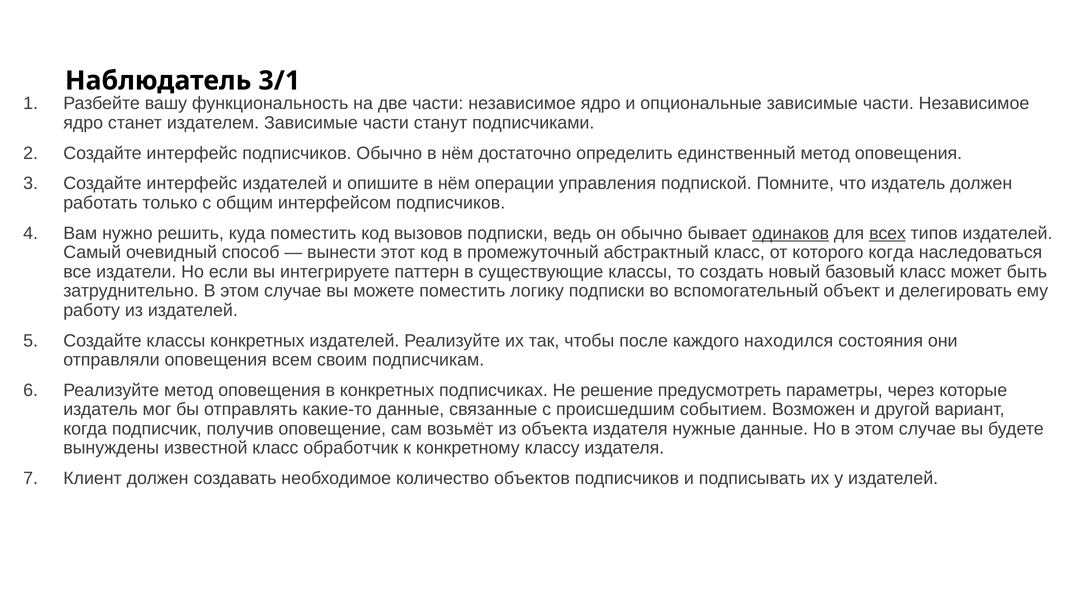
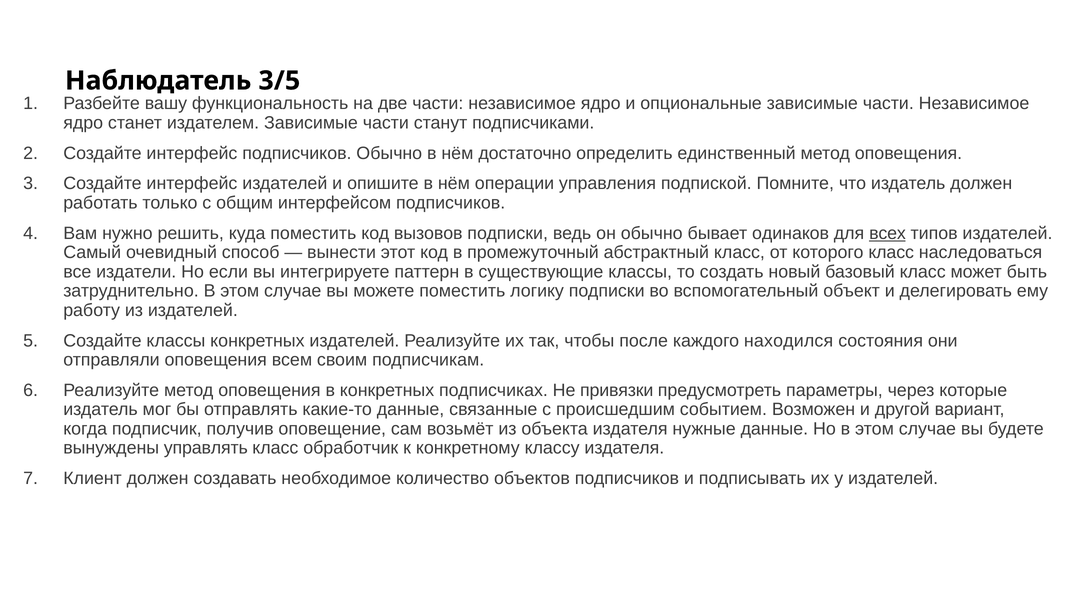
3/1: 3/1 -> 3/5
одинаков underline: present -> none
которого когда: когда -> класс
решение: решение -> привязки
известной: известной -> управлять
